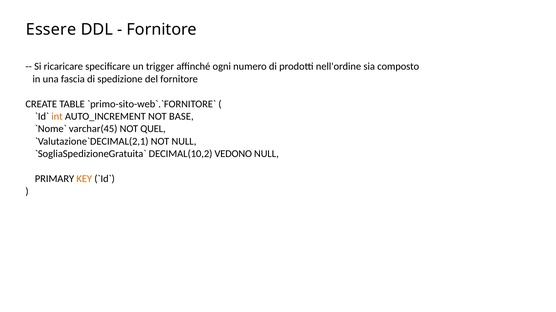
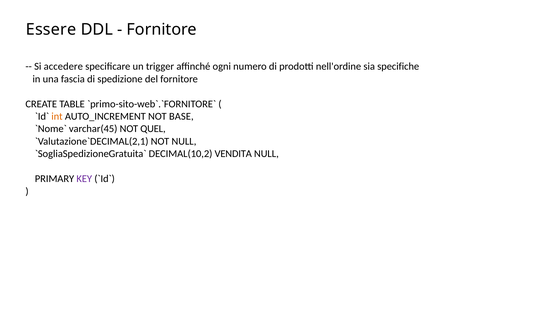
ricaricare: ricaricare -> accedere
composto: composto -> specifiche
VEDONO: VEDONO -> VENDITA
KEY colour: orange -> purple
